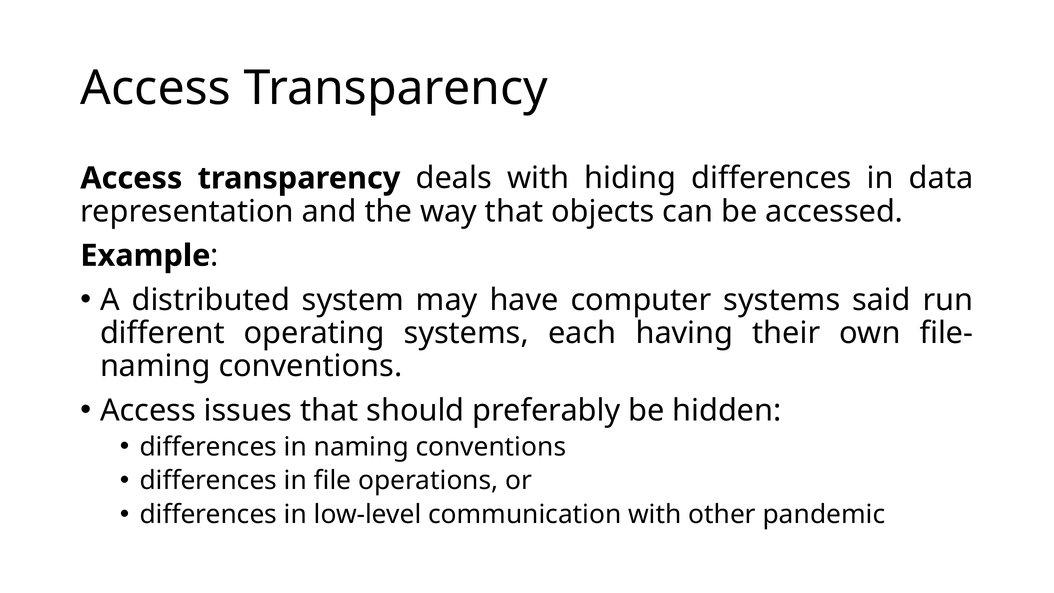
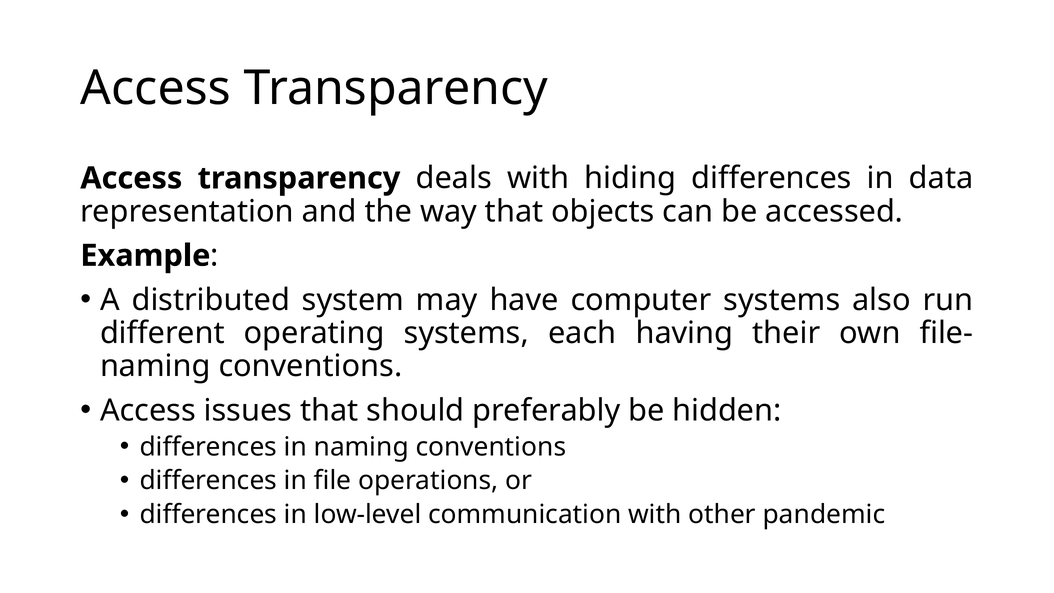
said: said -> also
